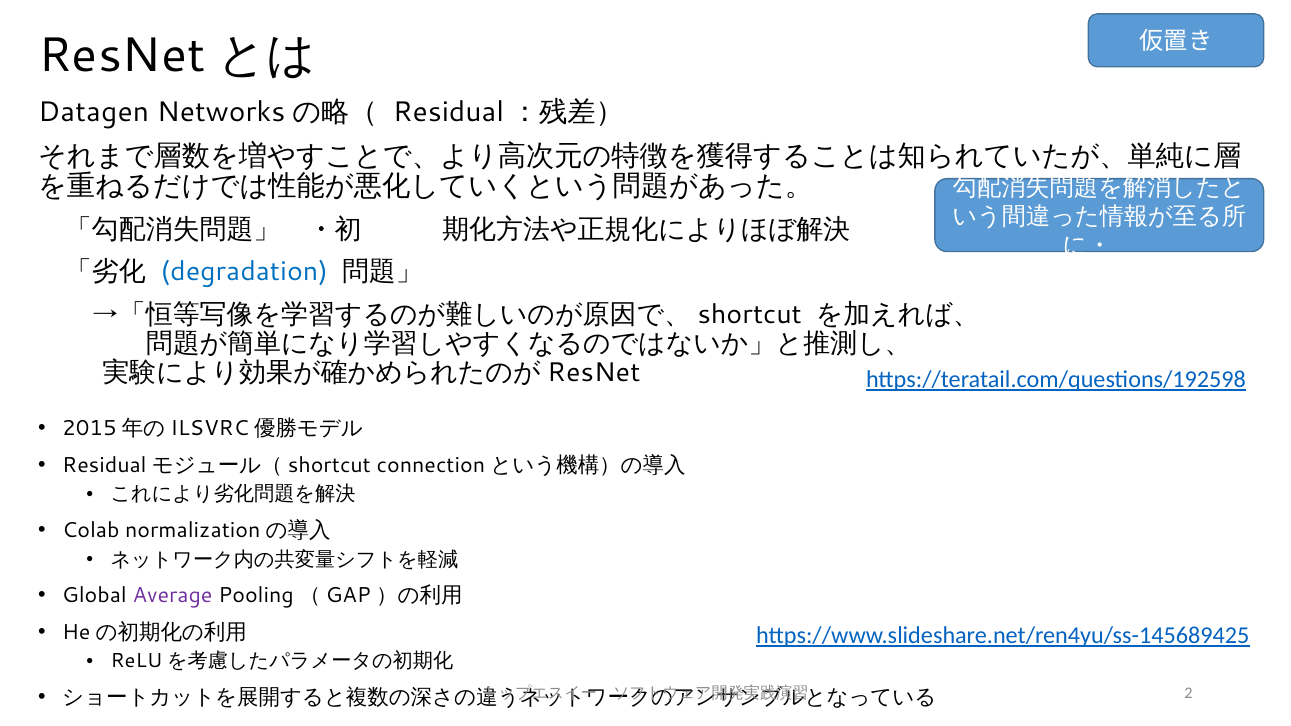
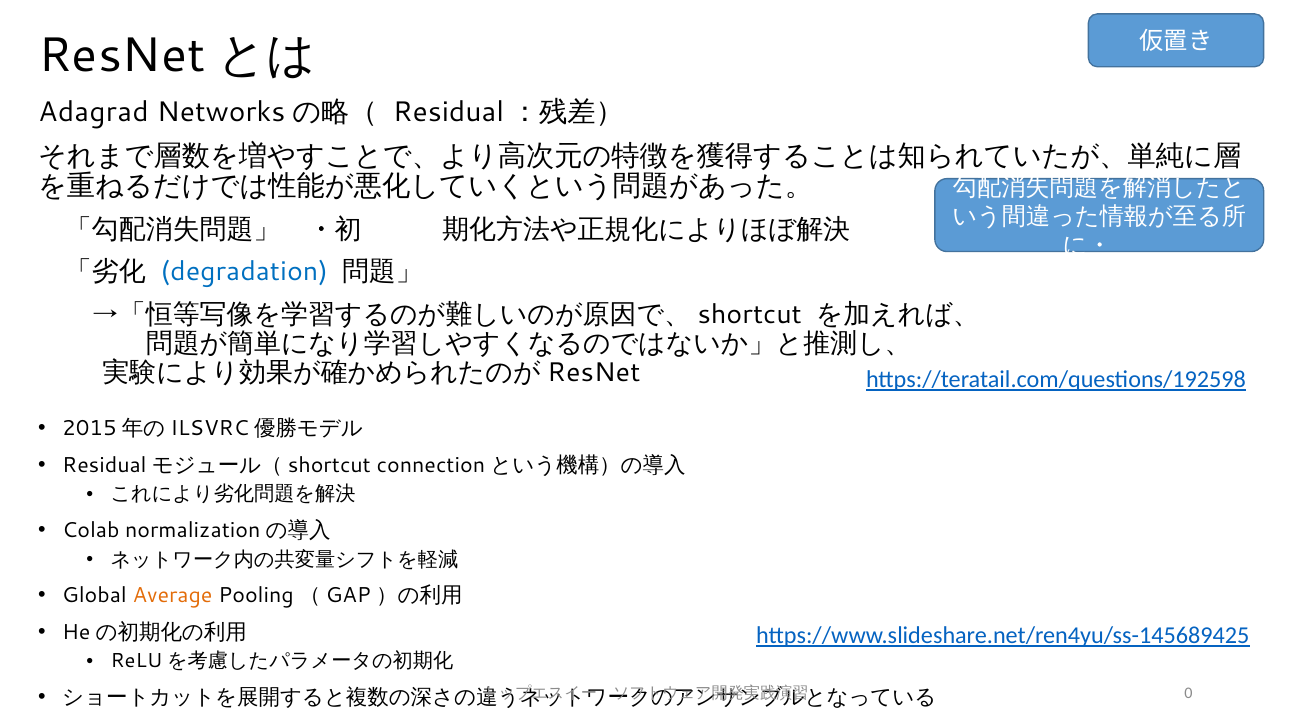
Datagen: Datagen -> Adagrad
Average colour: purple -> orange
2: 2 -> 0
